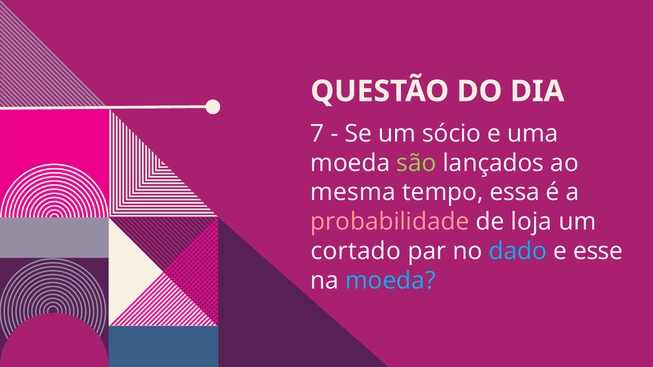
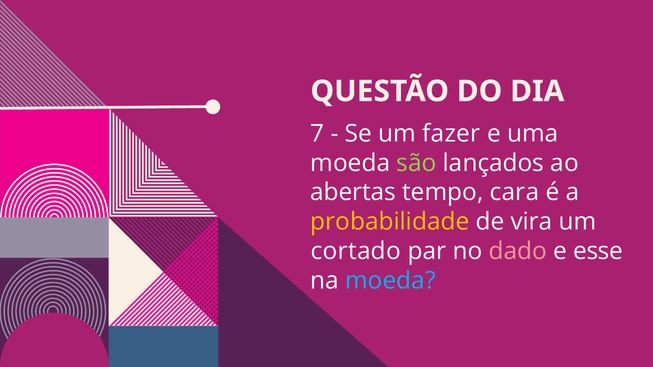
sócio: sócio -> fazer
mesma: mesma -> abertas
essa: essa -> cara
probabilidade colour: pink -> yellow
loja: loja -> vira
dado colour: light blue -> pink
